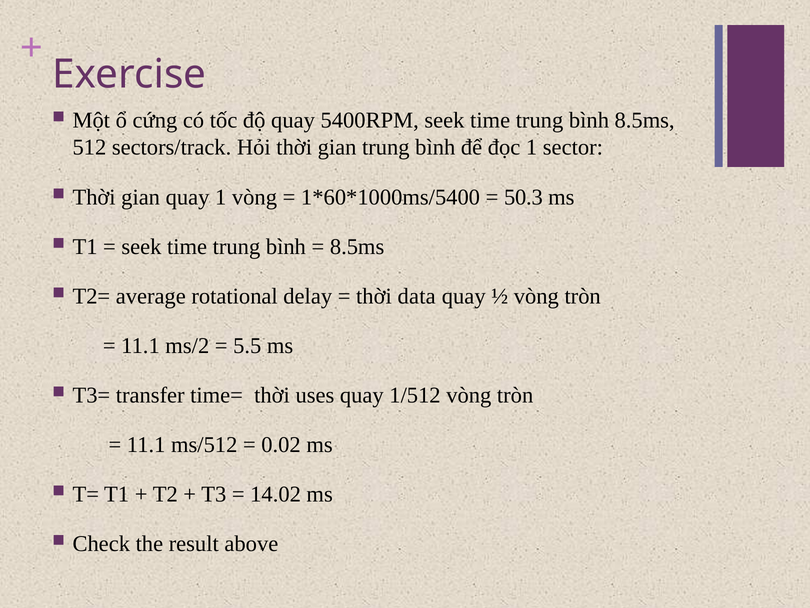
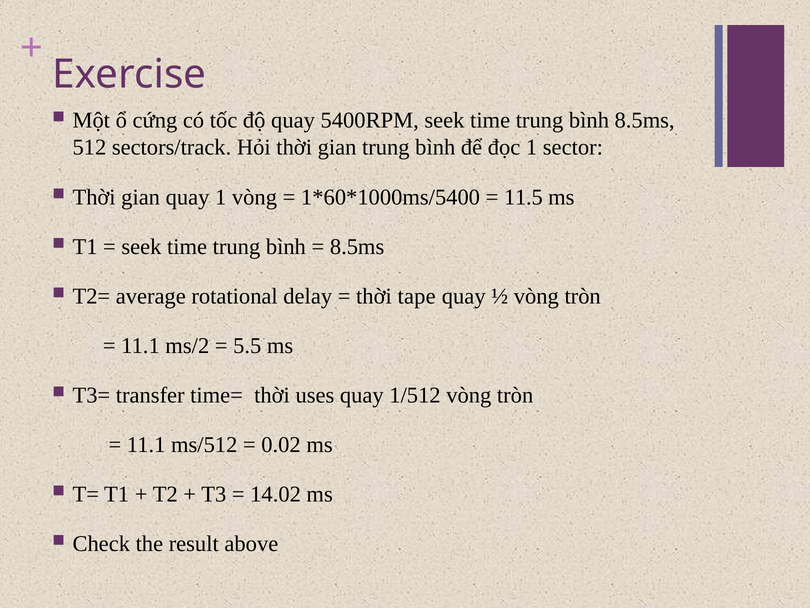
50.3: 50.3 -> 11.5
data: data -> tape
